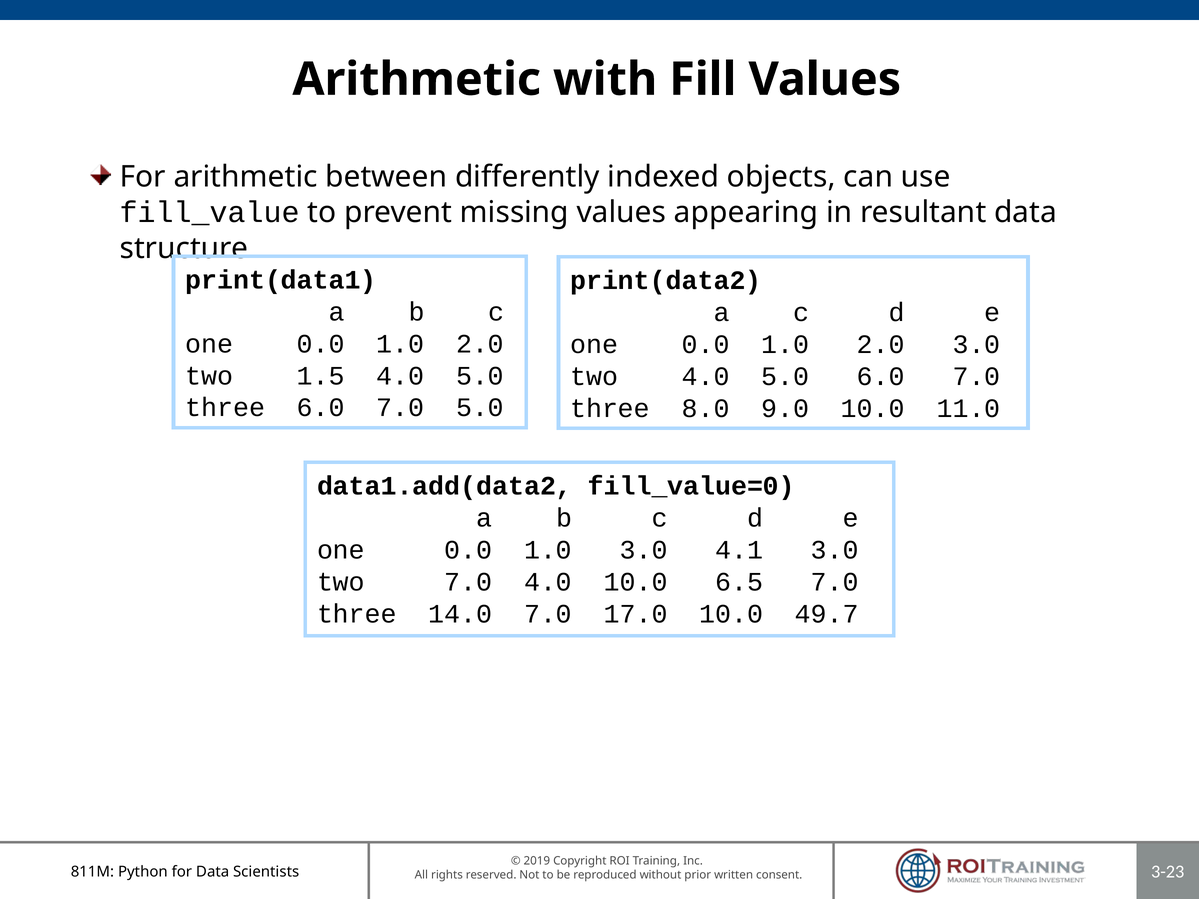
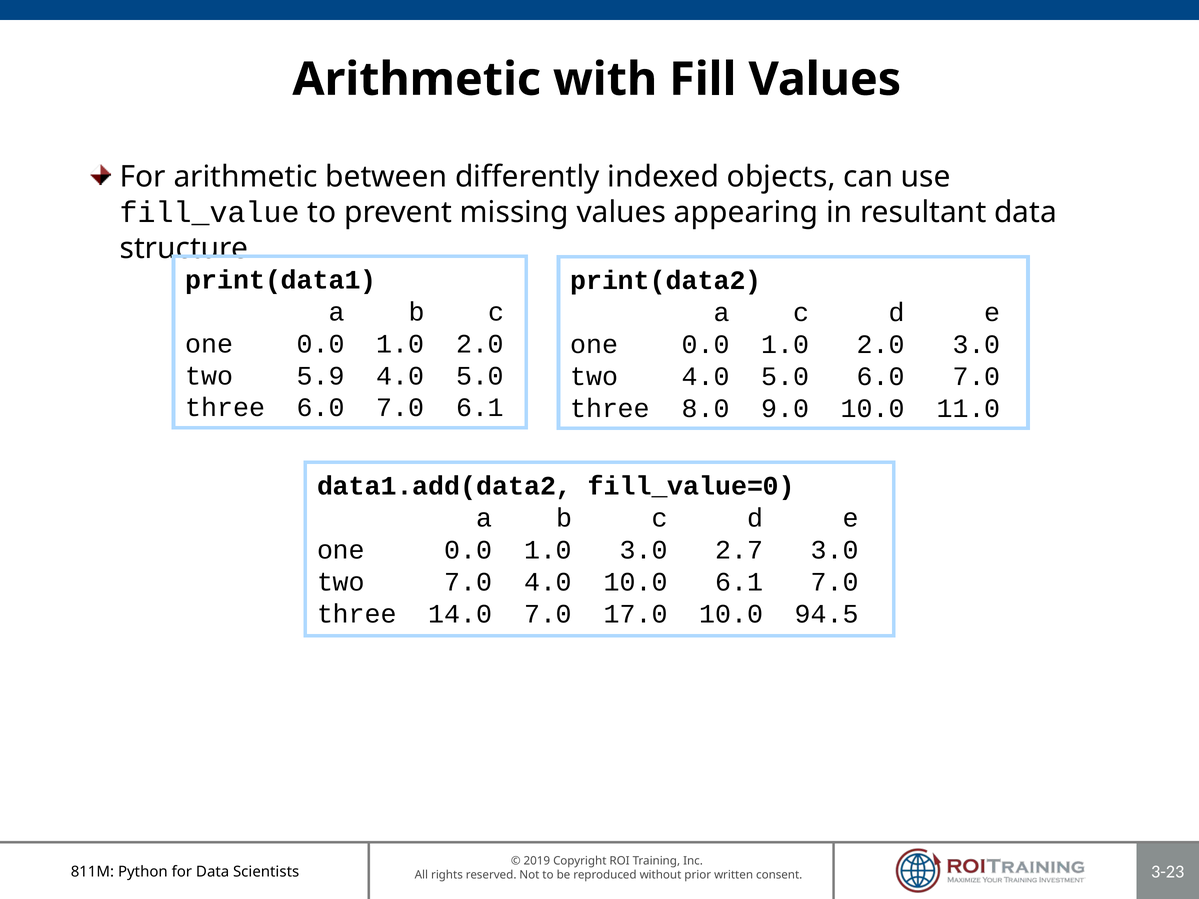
1.5: 1.5 -> 5.9
7.0 5.0: 5.0 -> 6.1
4.1: 4.1 -> 2.7
10.0 6.5: 6.5 -> 6.1
49.7: 49.7 -> 94.5
